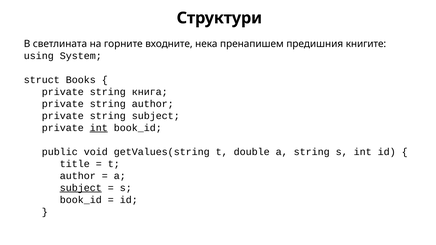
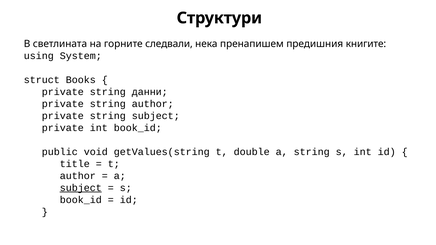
входните: входните -> следвали
книга: книга -> данни
int at (99, 128) underline: present -> none
